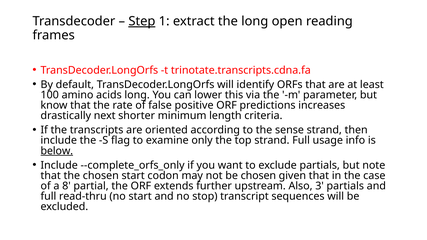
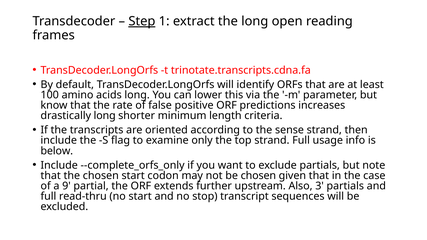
drastically next: next -> long
below underline: present -> none
8: 8 -> 9
